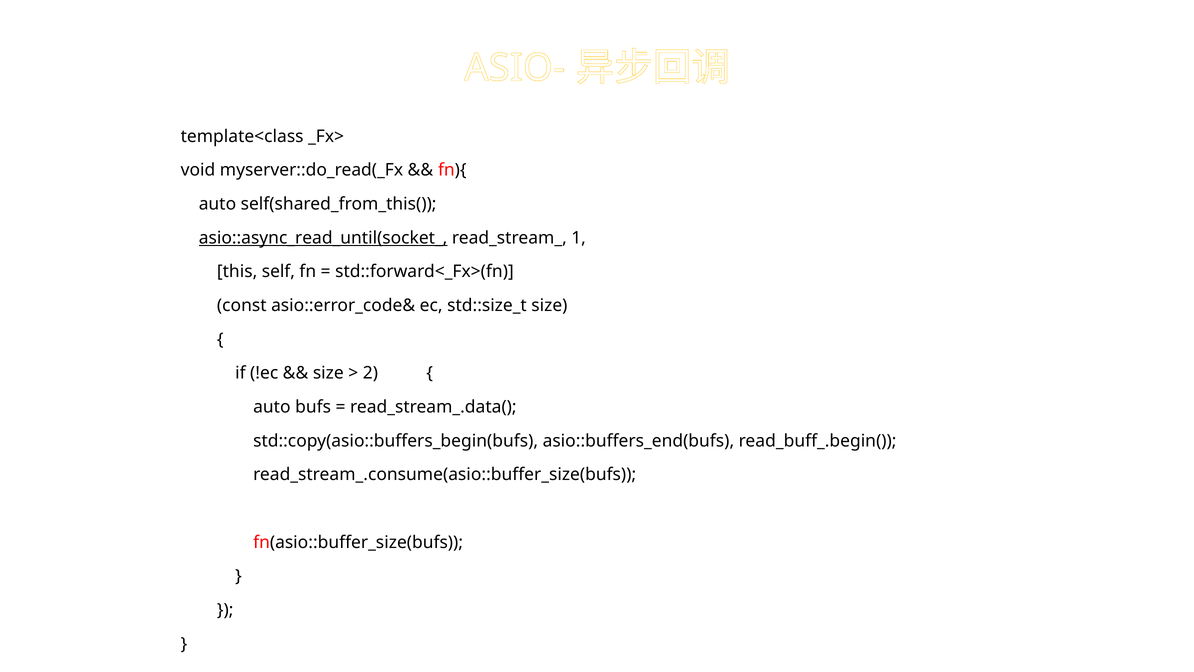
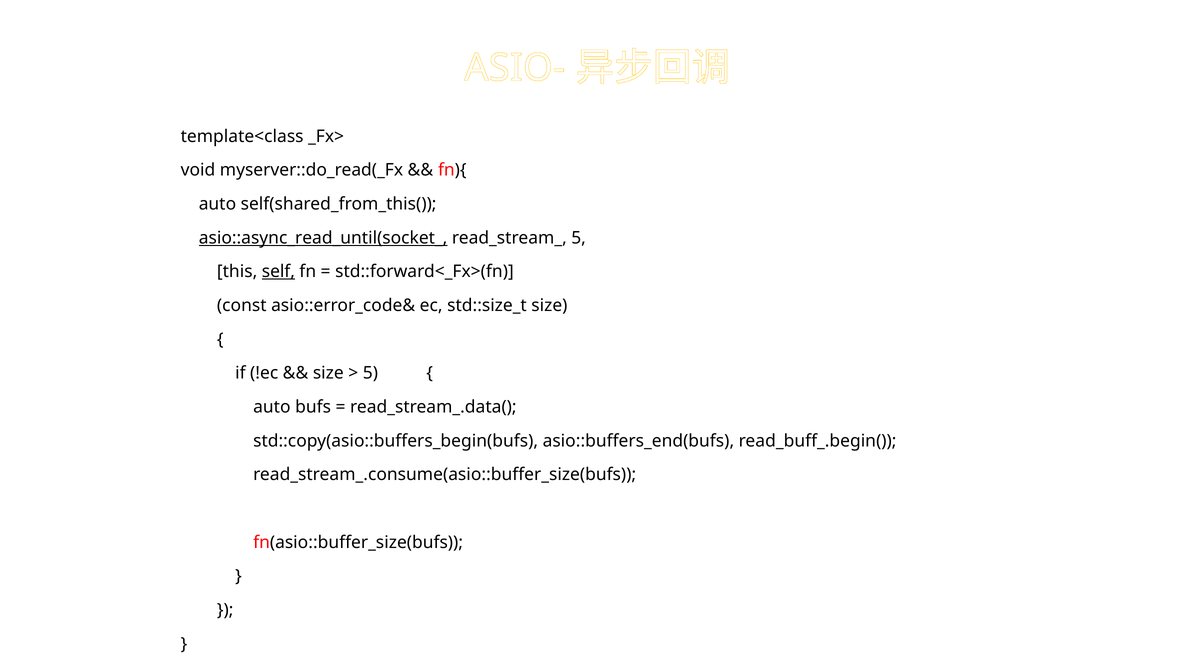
read_stream_ 1: 1 -> 5
self underline: none -> present
2 at (370, 373): 2 -> 5
